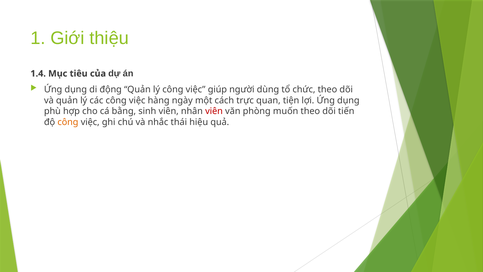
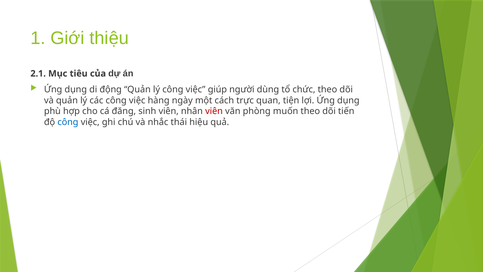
1.4: 1.4 -> 2.1
bằng: bằng -> đăng
công at (68, 122) colour: orange -> blue
